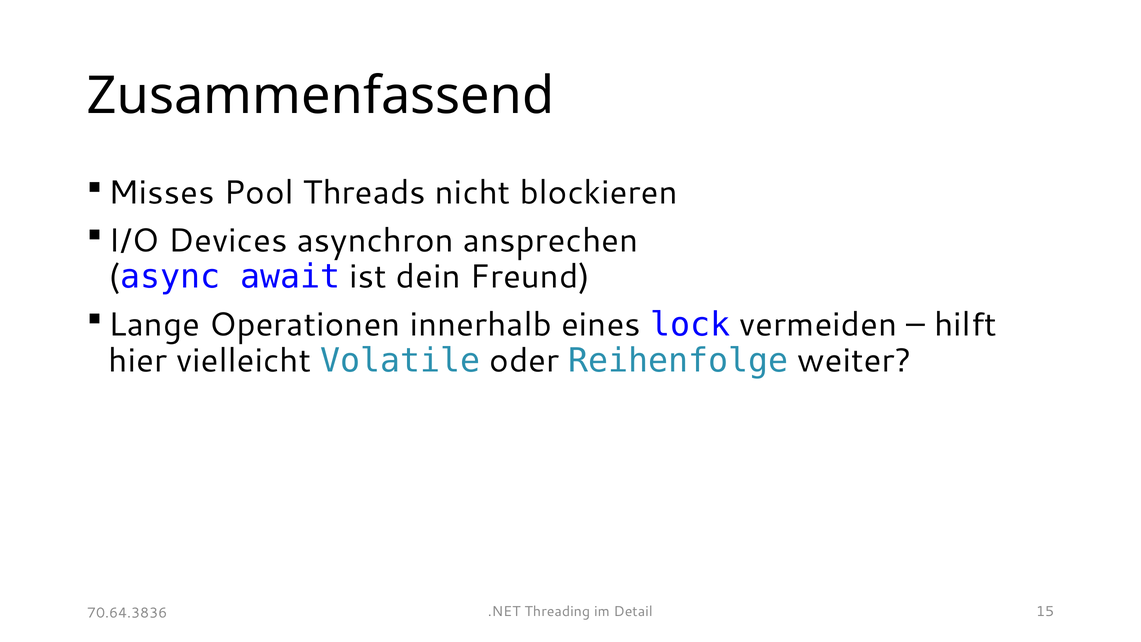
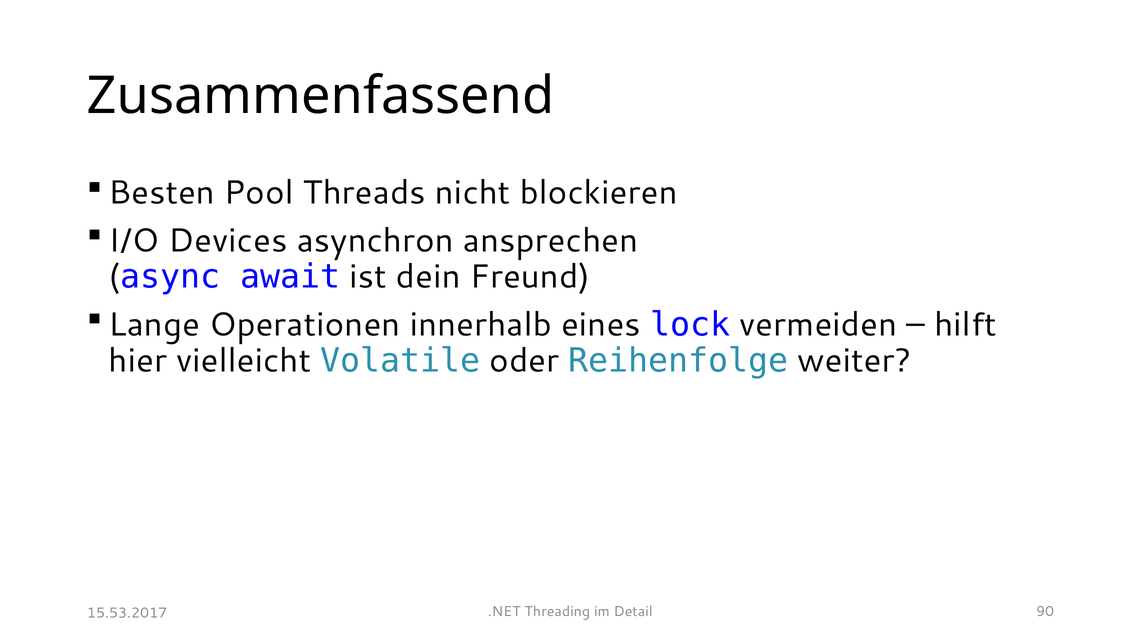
Misses: Misses -> Besten
15: 15 -> 90
70.64.3836: 70.64.3836 -> 15.53.2017
